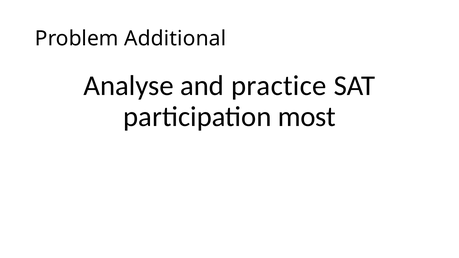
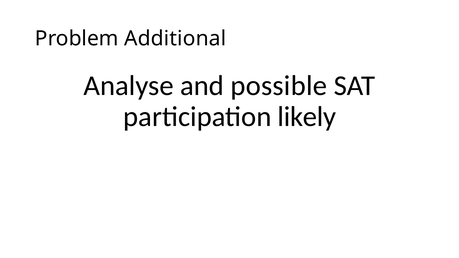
practice: practice -> possible
most: most -> likely
